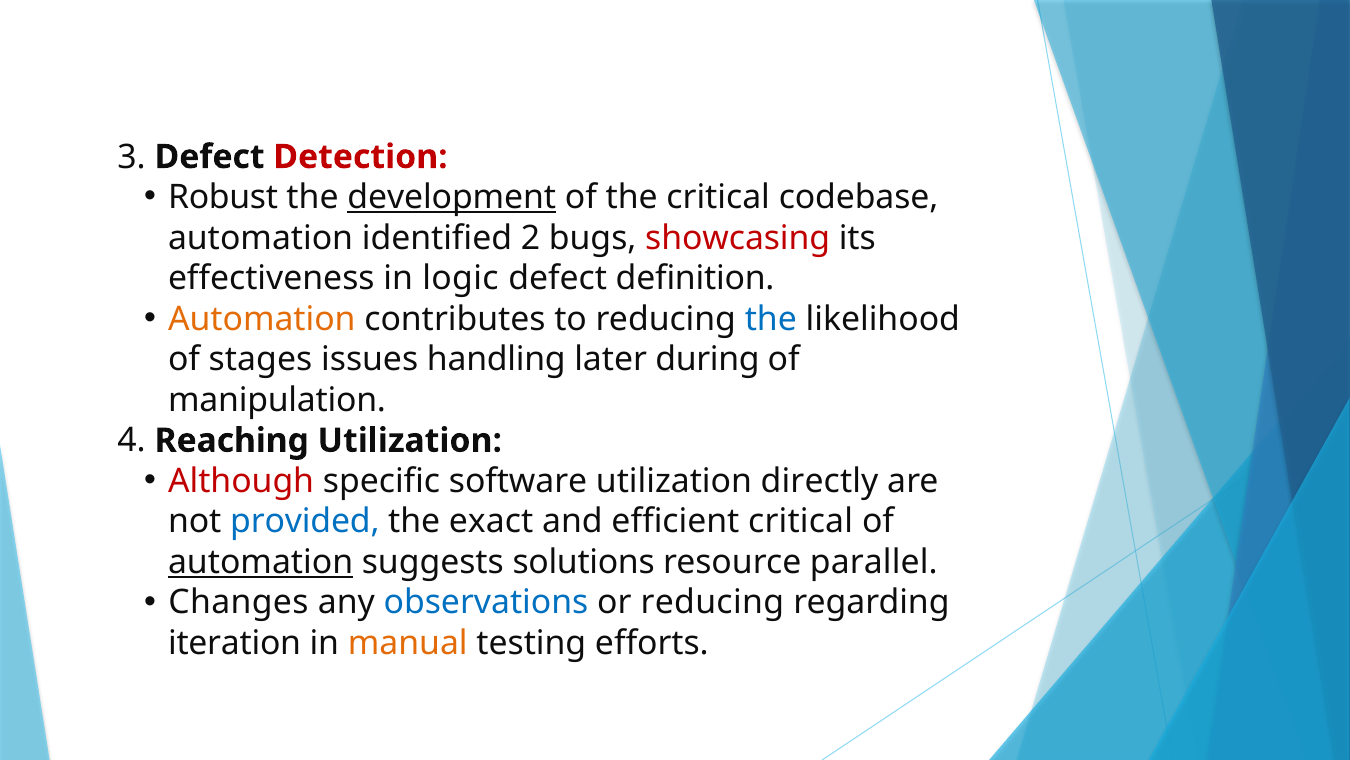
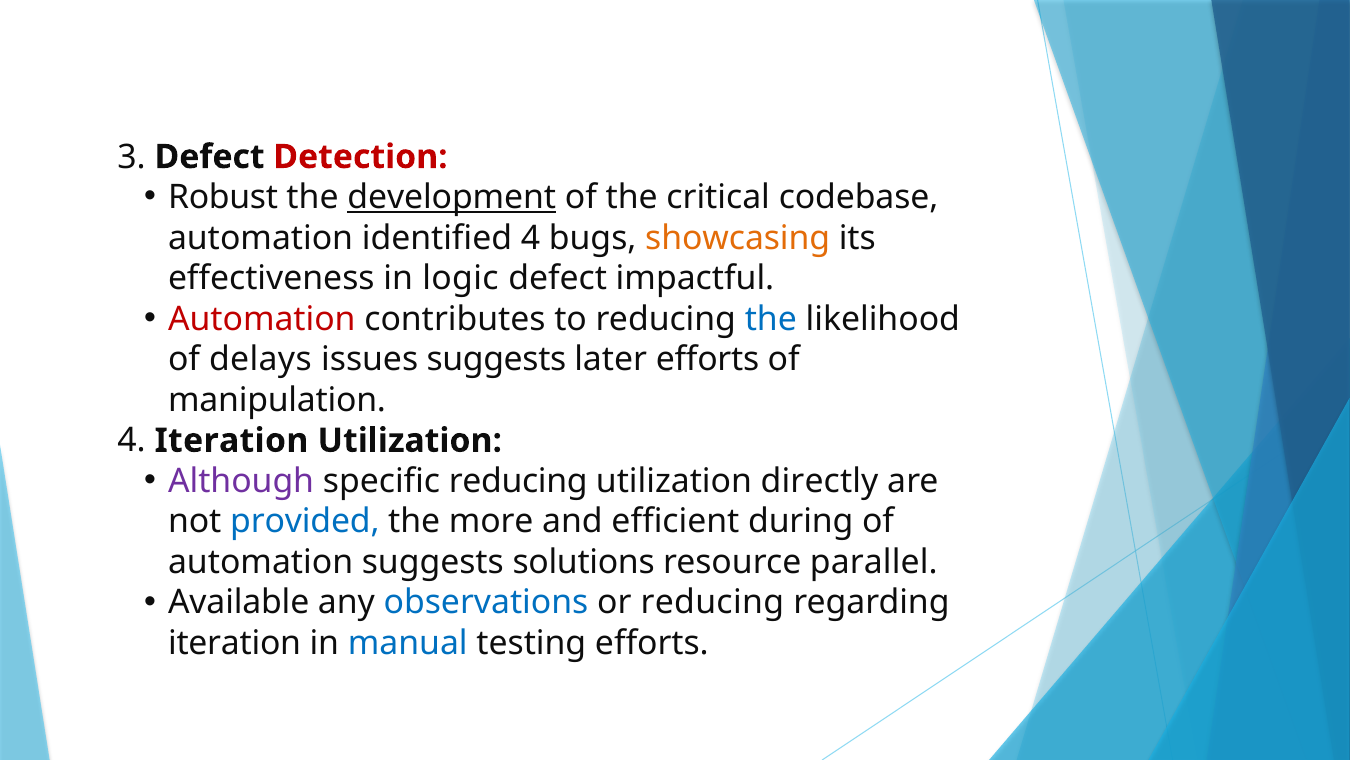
identified 2: 2 -> 4
showcasing colour: red -> orange
definition: definition -> impactful
Automation at (262, 319) colour: orange -> red
stages: stages -> delays
issues handling: handling -> suggests
later during: during -> efforts
4 Reaching: Reaching -> Iteration
Although colour: red -> purple
specific software: software -> reducing
exact: exact -> more
efficient critical: critical -> during
automation at (261, 562) underline: present -> none
Changes: Changes -> Available
manual colour: orange -> blue
